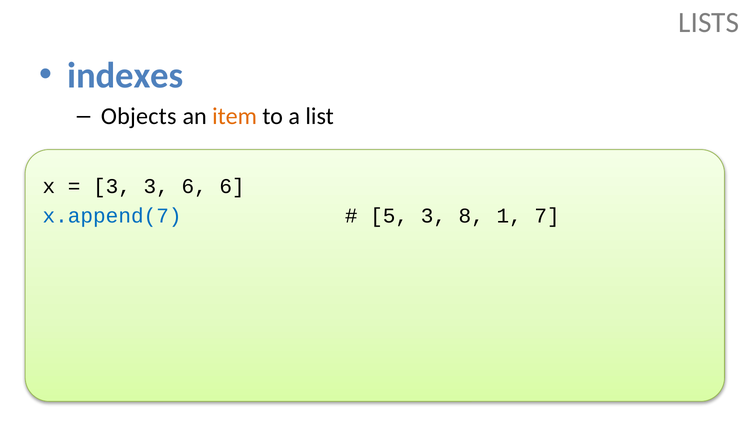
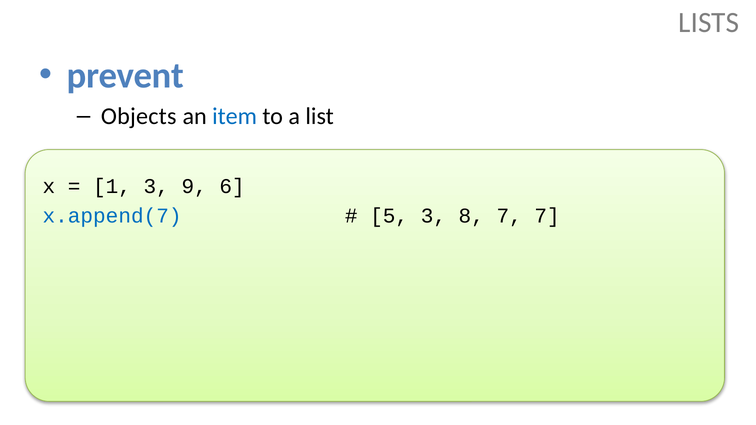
indexes: indexes -> prevent
item colour: orange -> blue
3 at (112, 186): 3 -> 1
3 6: 6 -> 9
8 1: 1 -> 7
